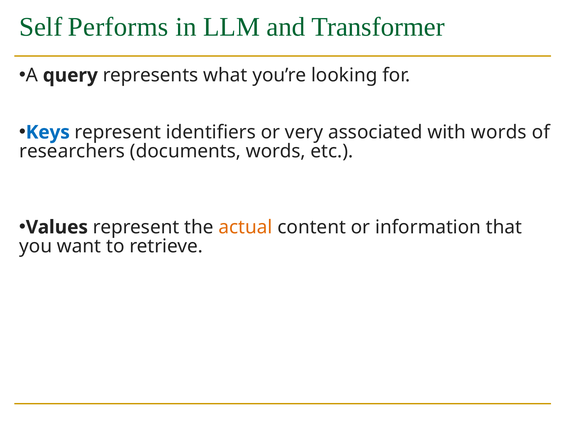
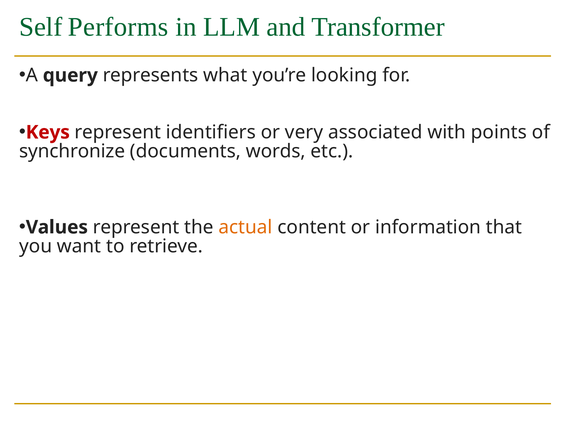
Keys colour: blue -> red
with words: words -> points
researchers: researchers -> synchronize
